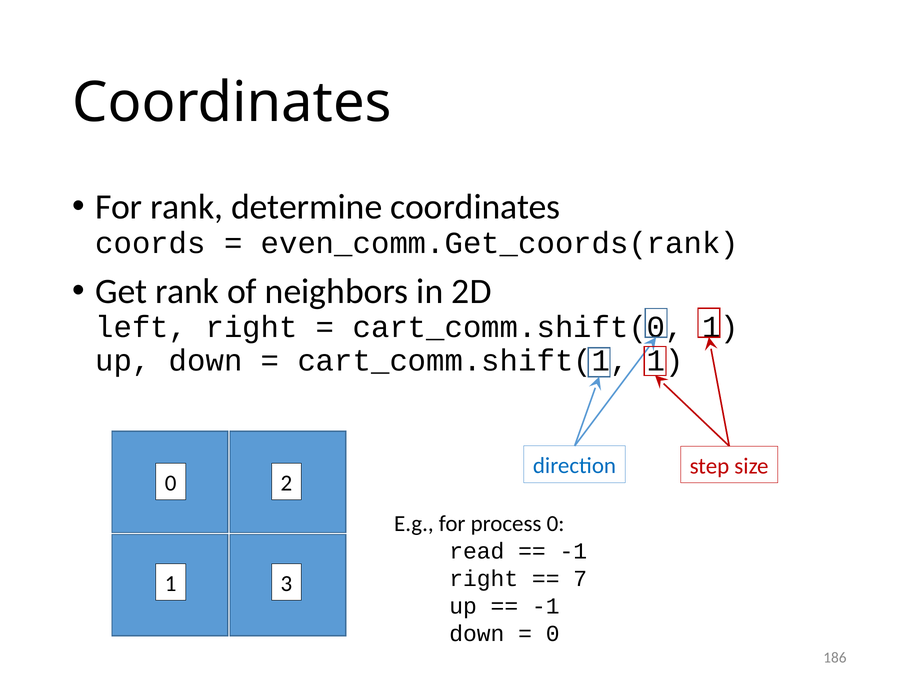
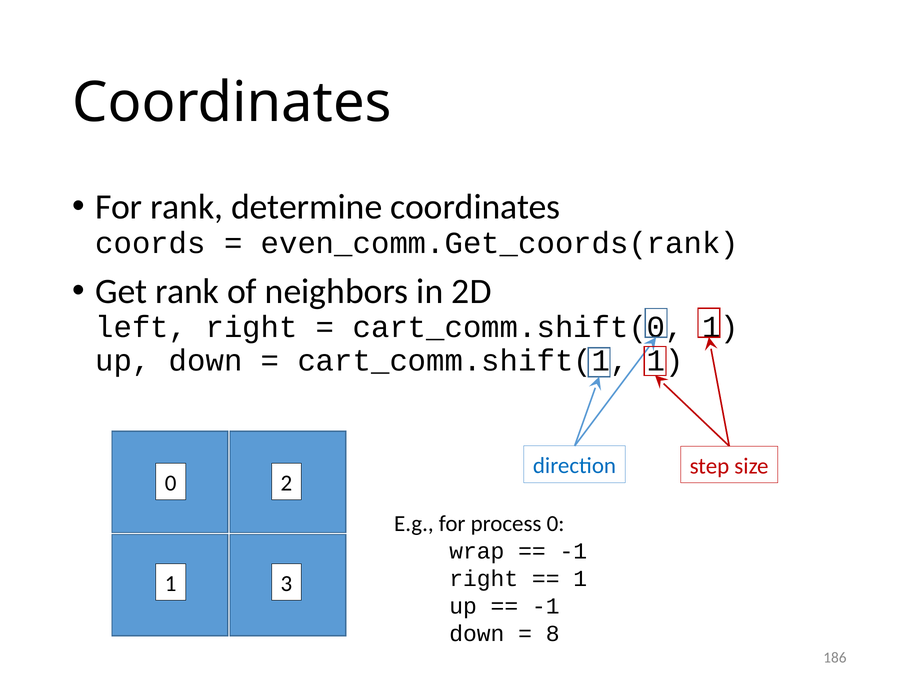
read: read -> wrap
7 at (580, 579): 7 -> 1
0 at (553, 634): 0 -> 8
